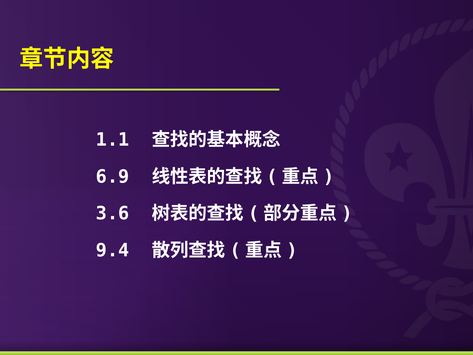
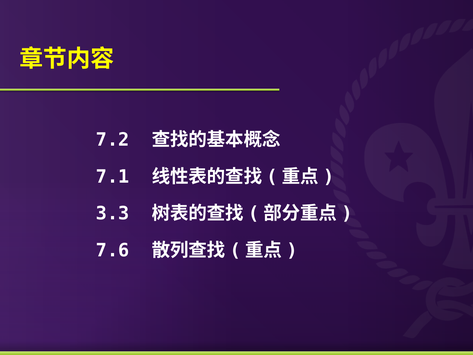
1.1: 1.1 -> 7.2
6.9: 6.9 -> 7.1
3.6: 3.6 -> 3.3
9.4: 9.4 -> 7.6
